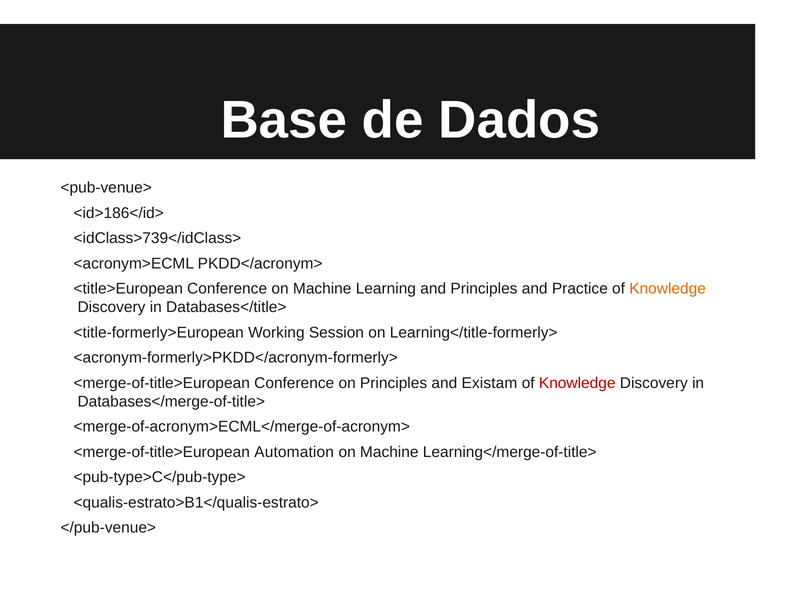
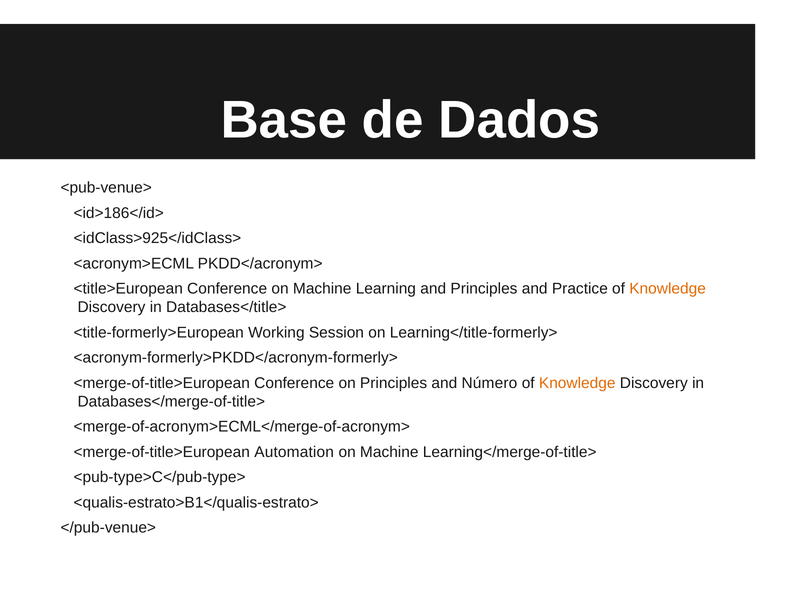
<idClass>739</idClass>: <idClass>739</idClass> -> <idClass>925</idClass>
Existam: Existam -> Número
Knowledge at (577, 383) colour: red -> orange
